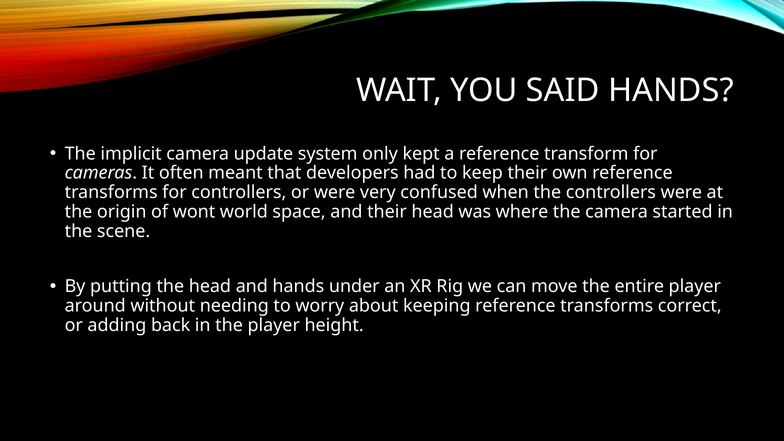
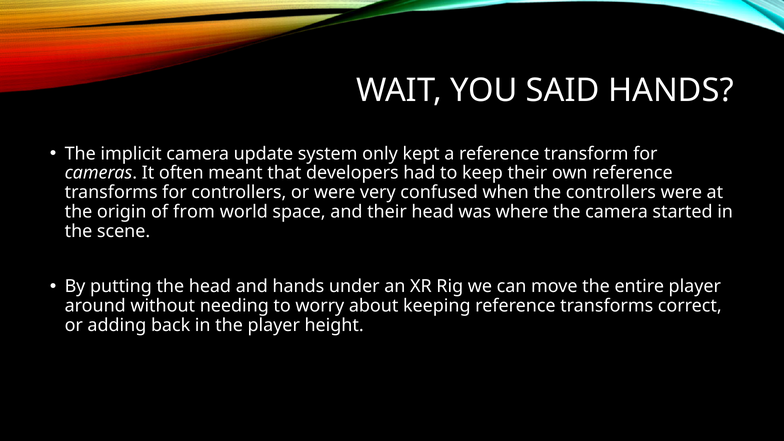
wont: wont -> from
